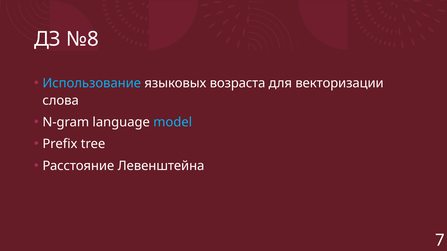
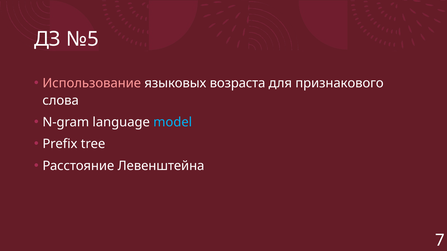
№8: №8 -> №5
Использование colour: light blue -> pink
векторизации: векторизации -> признакового
